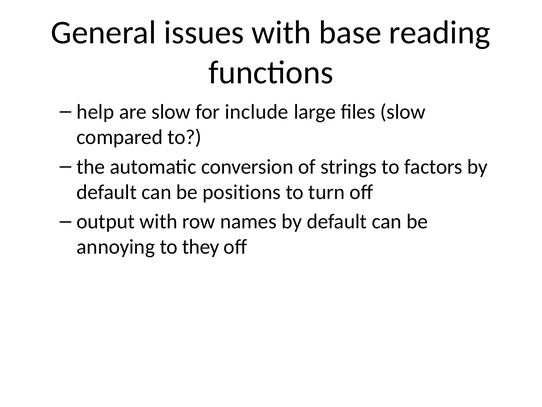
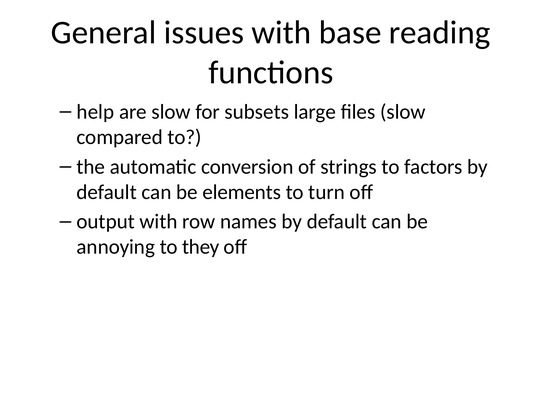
include: include -> subsets
positions: positions -> elements
